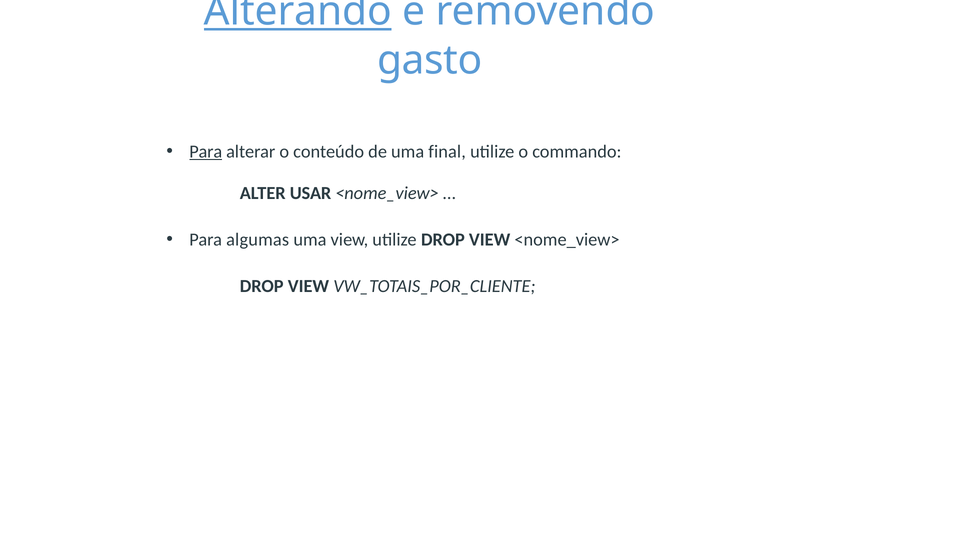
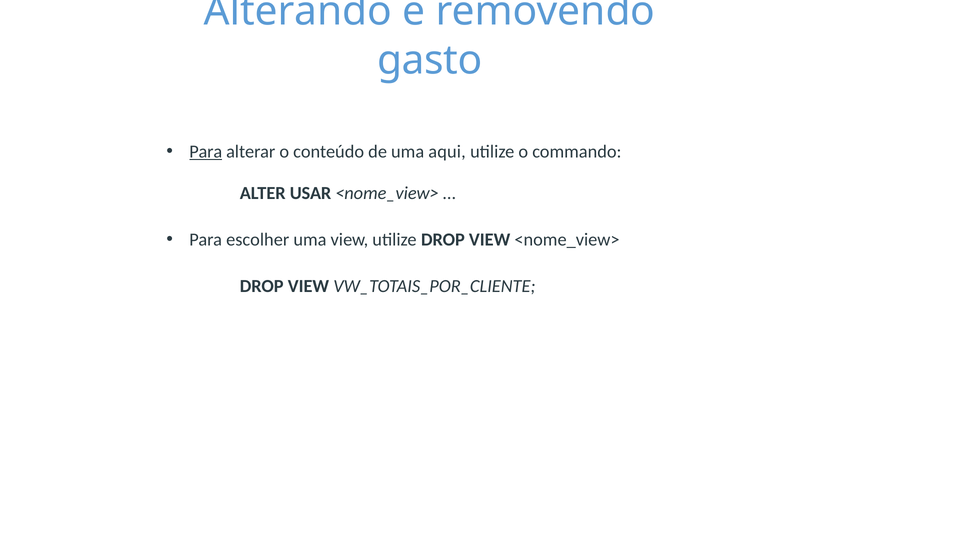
Alterando underline: present -> none
final: final -> aqui
algumas: algumas -> escolher
